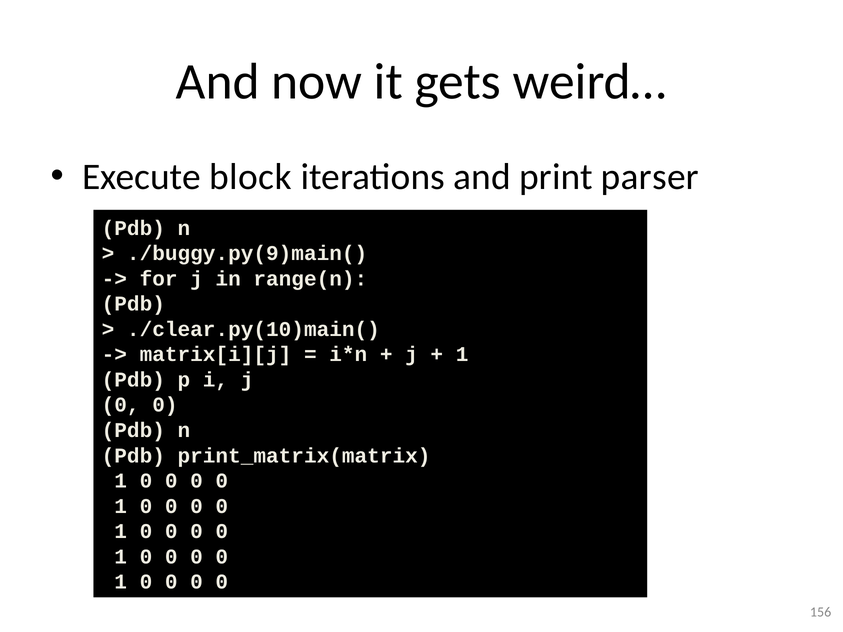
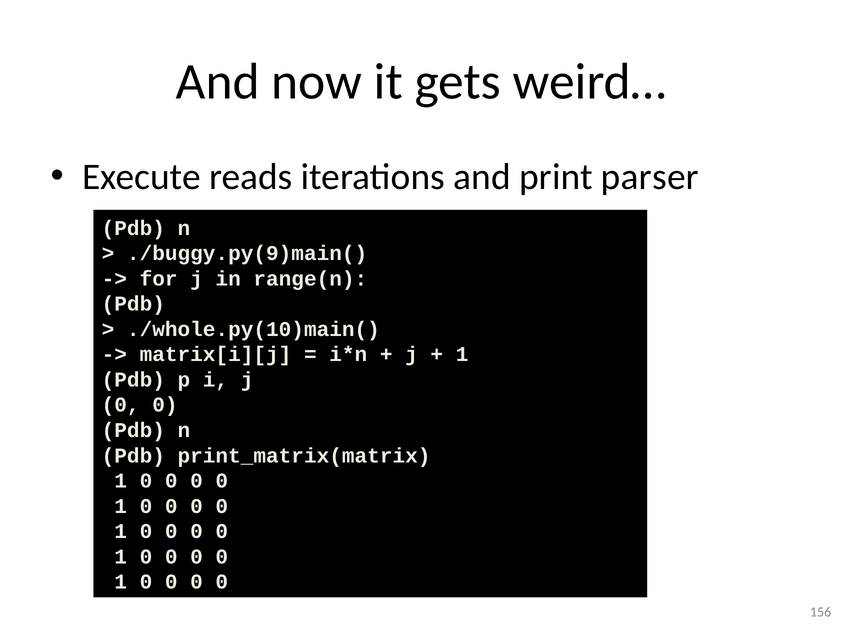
block: block -> reads
./clear.py(10)main(: ./clear.py(10)main( -> ./whole.py(10)main(
